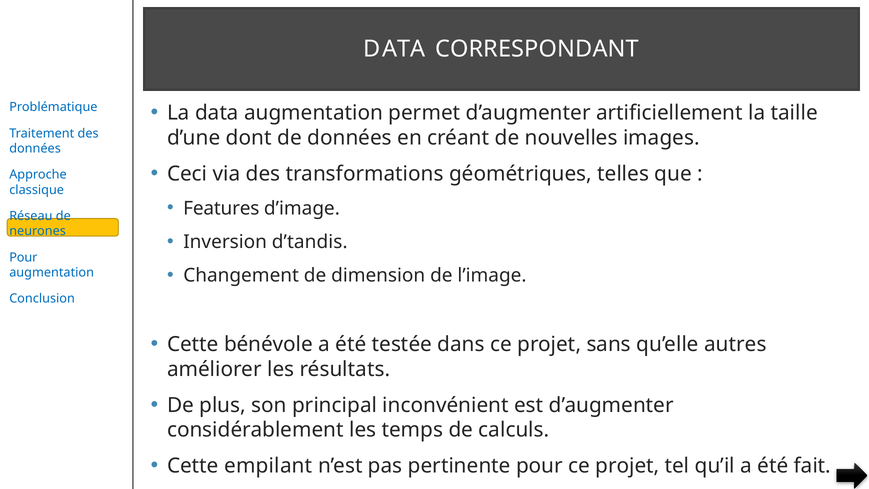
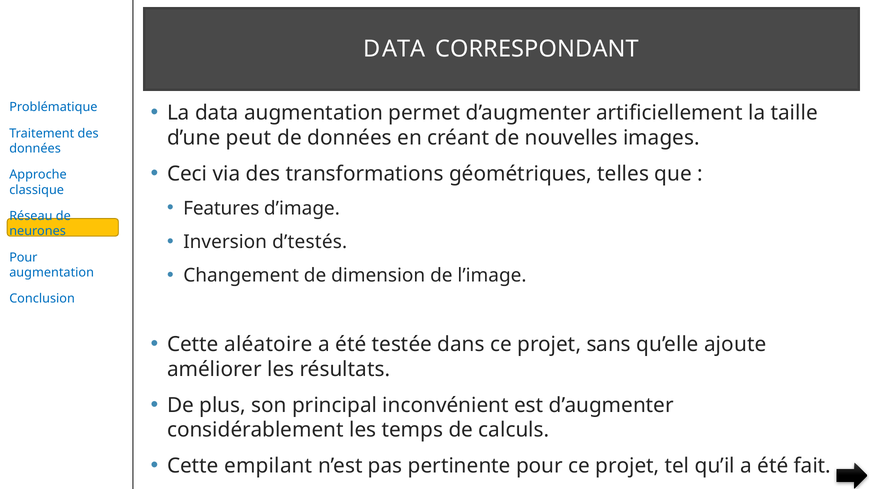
dont: dont -> peut
d’tandis: d’tandis -> d’testés
bénévole: bénévole -> aléatoire
autres: autres -> ajoute
